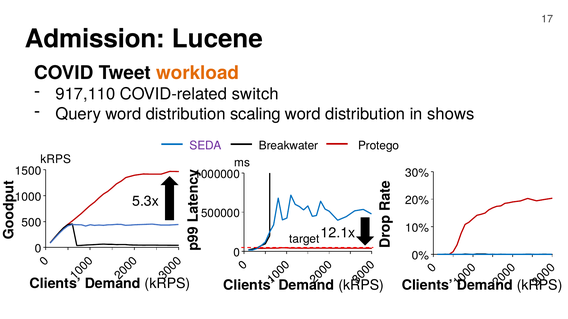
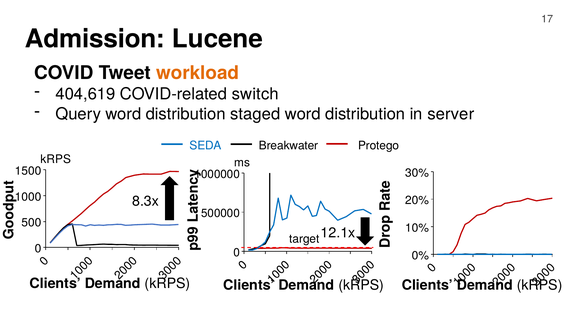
917,110: 917,110 -> 404,619
scaling: scaling -> staged
shows: shows -> server
SEDA colour: purple -> blue
5.3x: 5.3x -> 8.3x
